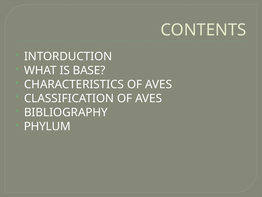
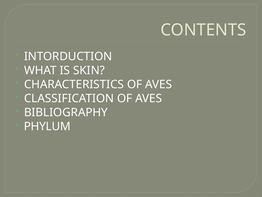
BASE: BASE -> SKIN
